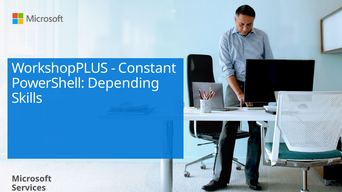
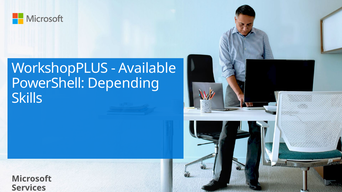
Constant: Constant -> Available
